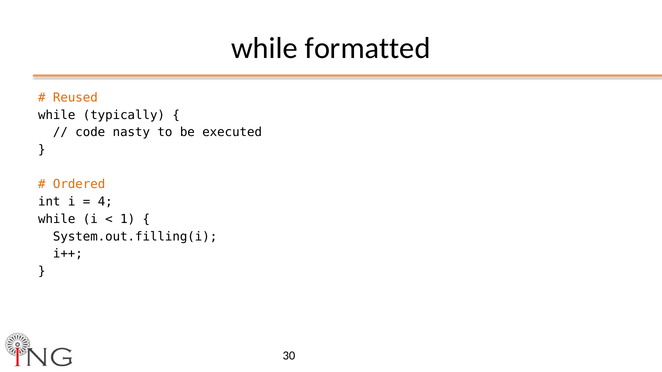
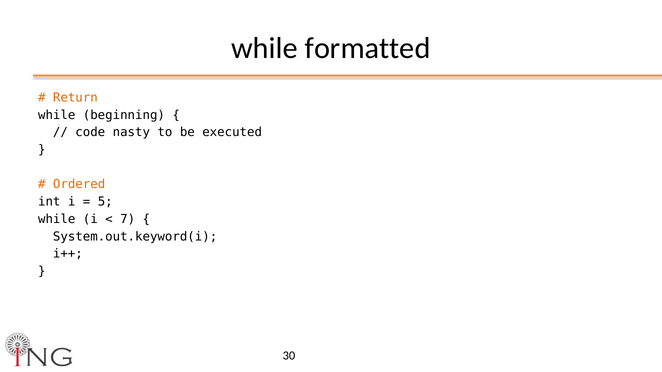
Reused: Reused -> Return
typically: typically -> beginning
4: 4 -> 5
1: 1 -> 7
System.out.filling(i: System.out.filling(i -> System.out.keyword(i
